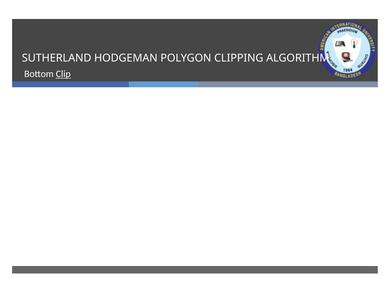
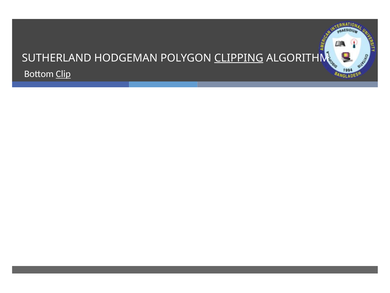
CLIPPING underline: none -> present
